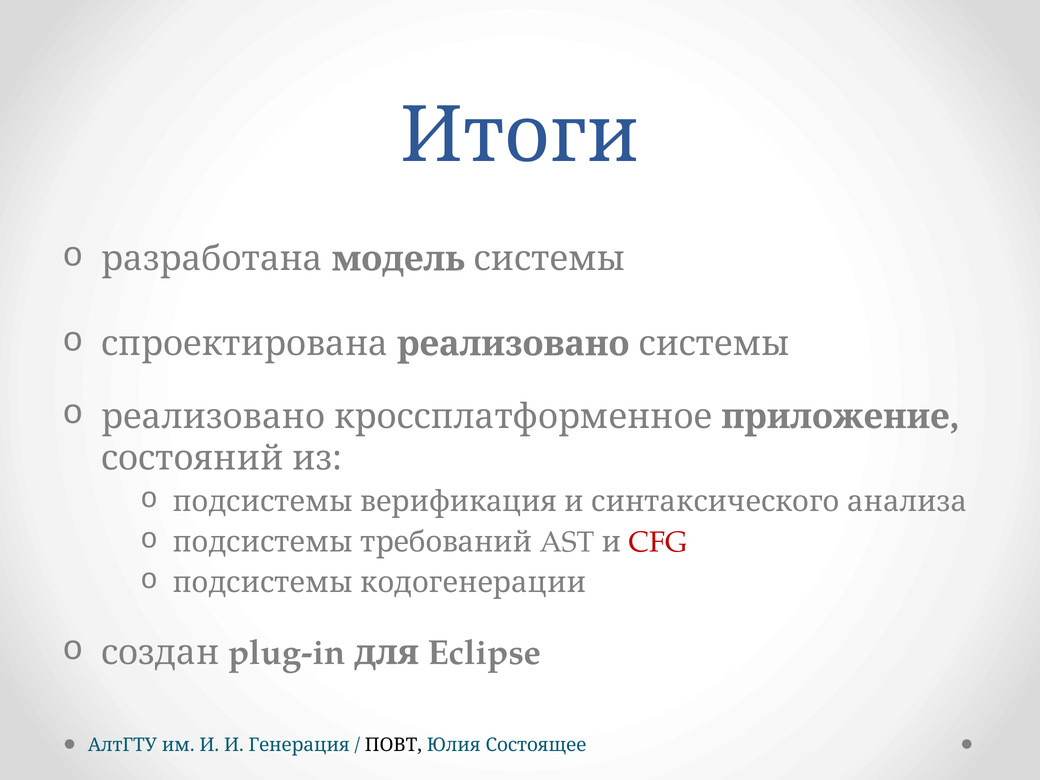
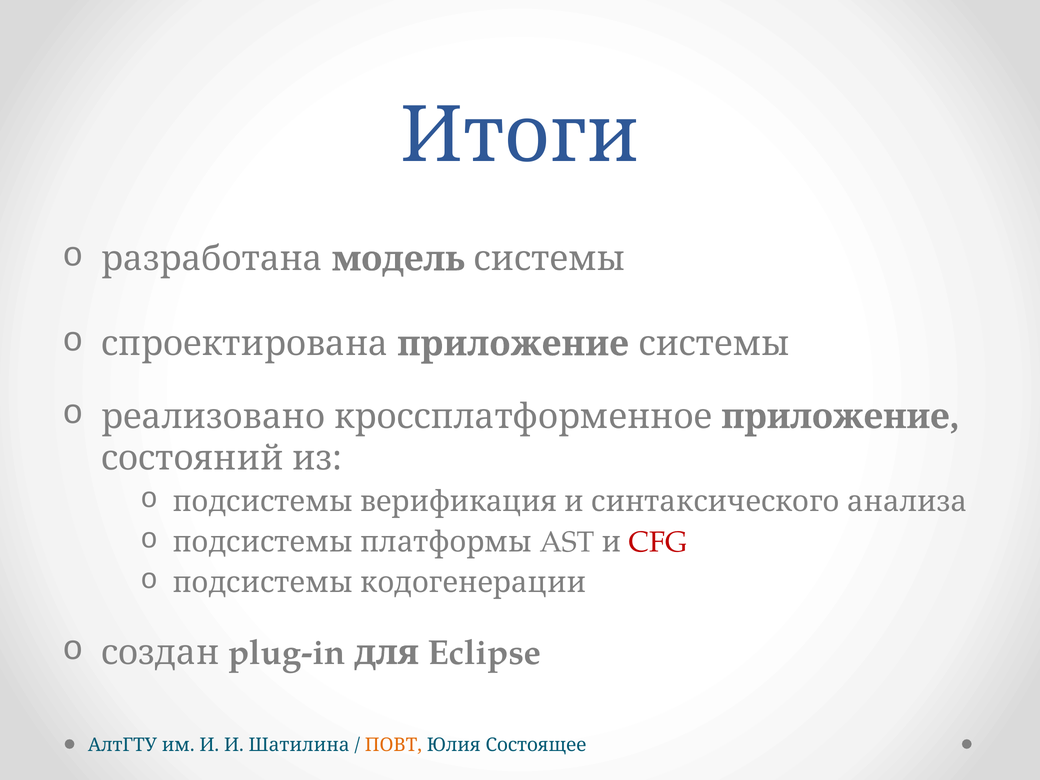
спроектирована реализовано: реализовано -> приложение
требований: требований -> платформы
Генерация: Генерация -> Шатилина
ПОВТ colour: black -> orange
